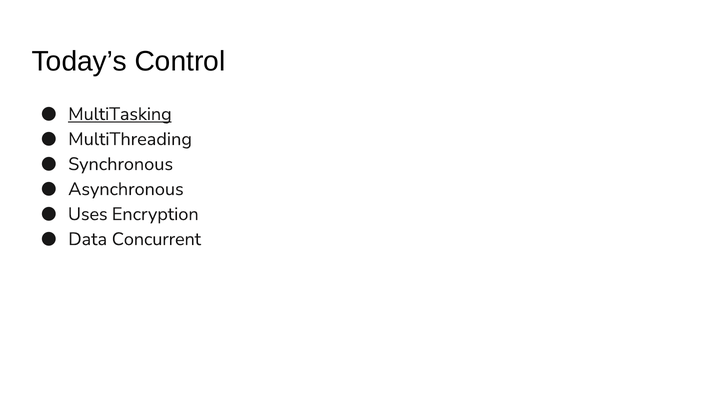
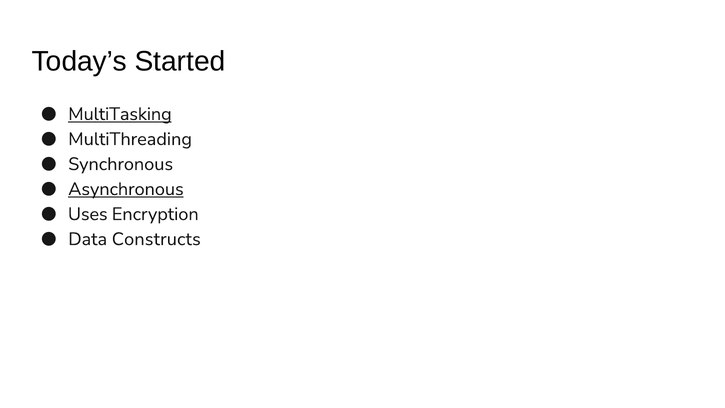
Control: Control -> Started
Asynchronous underline: none -> present
Concurrent: Concurrent -> Constructs
